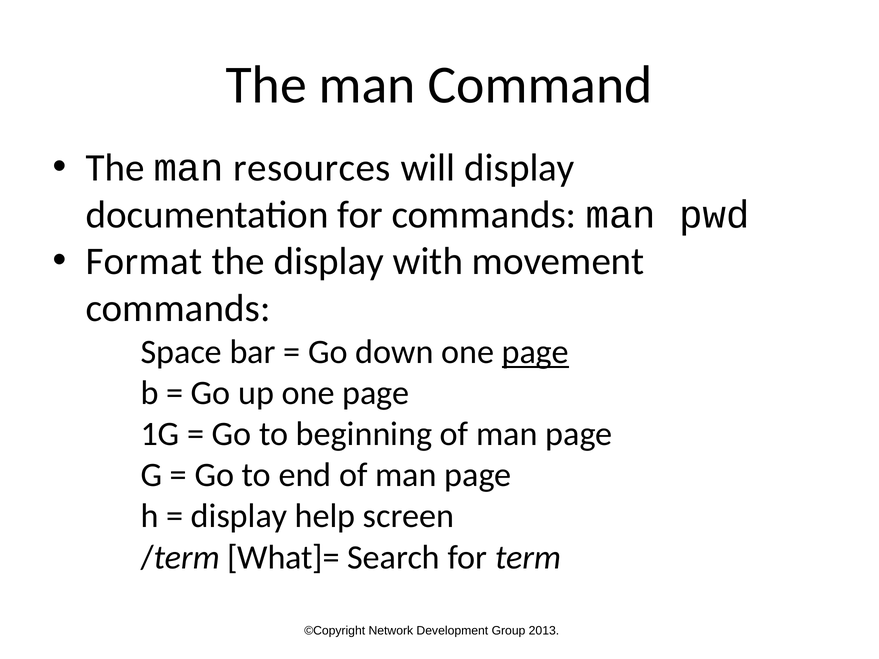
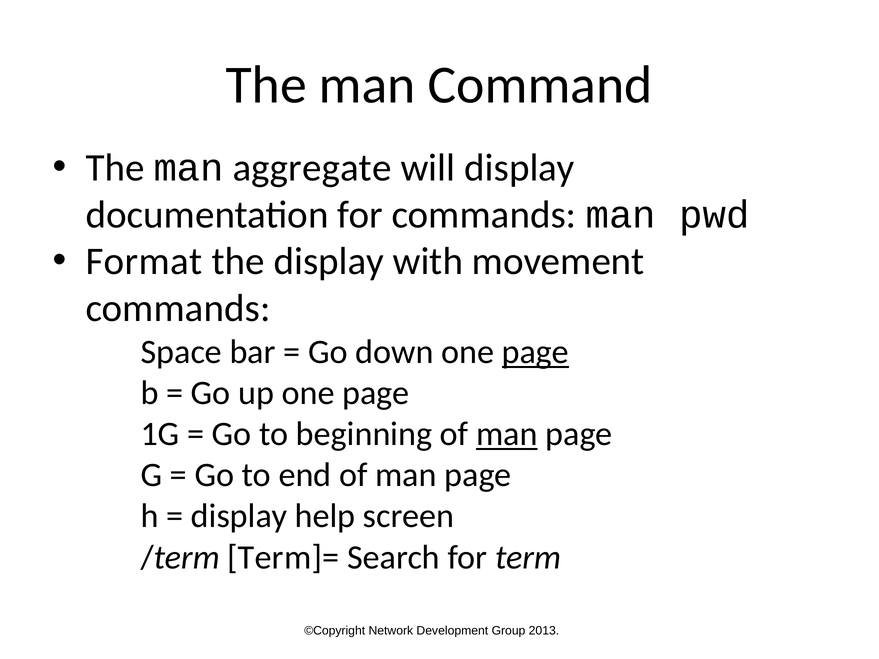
resources: resources -> aggregate
man at (507, 434) underline: none -> present
What]=: What]= -> Term]=
